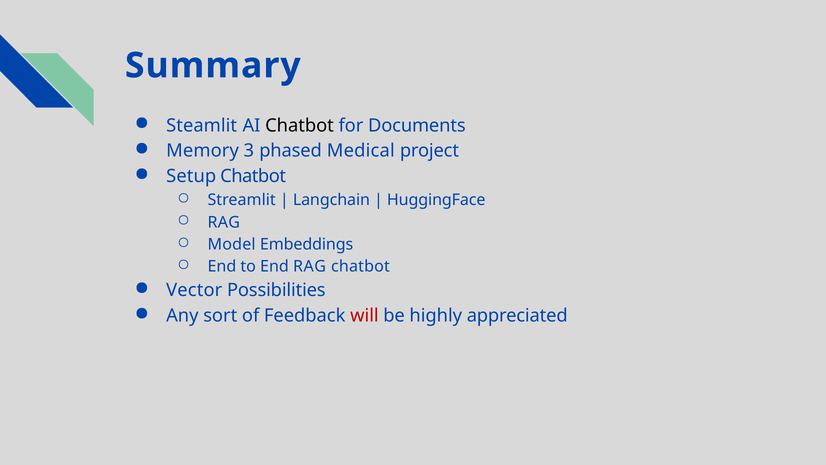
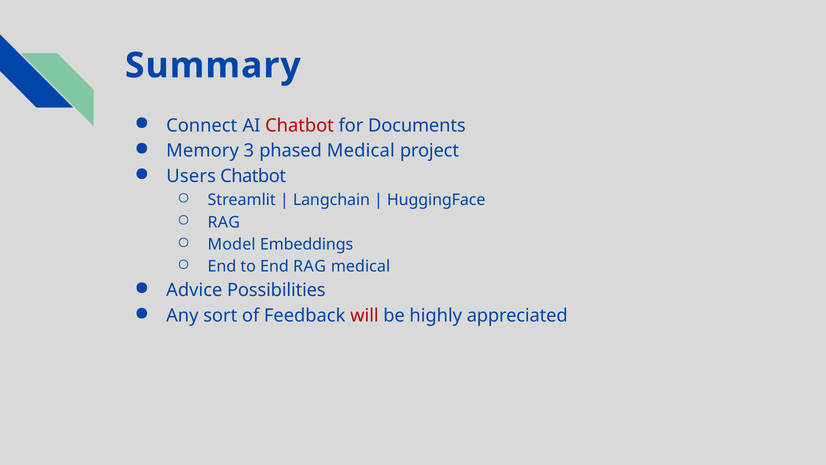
Steamlit: Steamlit -> Connect
Chatbot at (300, 125) colour: black -> red
Setup: Setup -> Users
RAG chatbot: chatbot -> medical
Vector: Vector -> Advice
